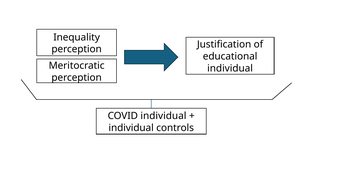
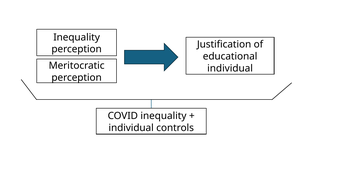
COVID individual: individual -> inequality
